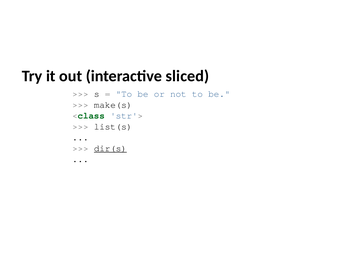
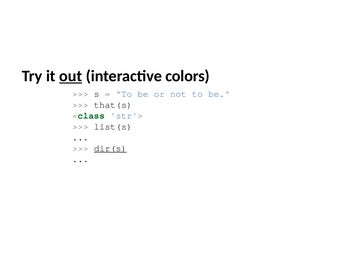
out underline: none -> present
sliced: sliced -> colors
make(s: make(s -> that(s
